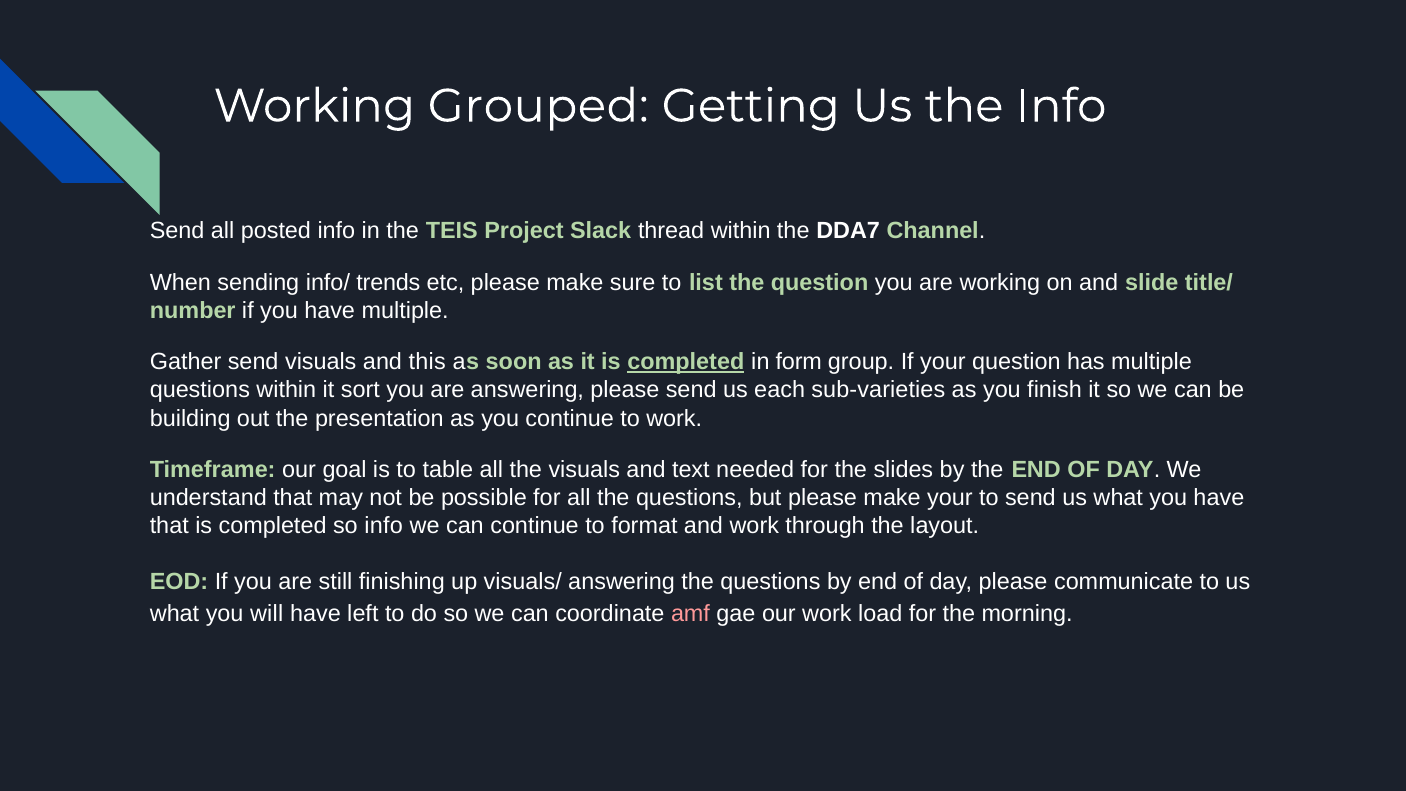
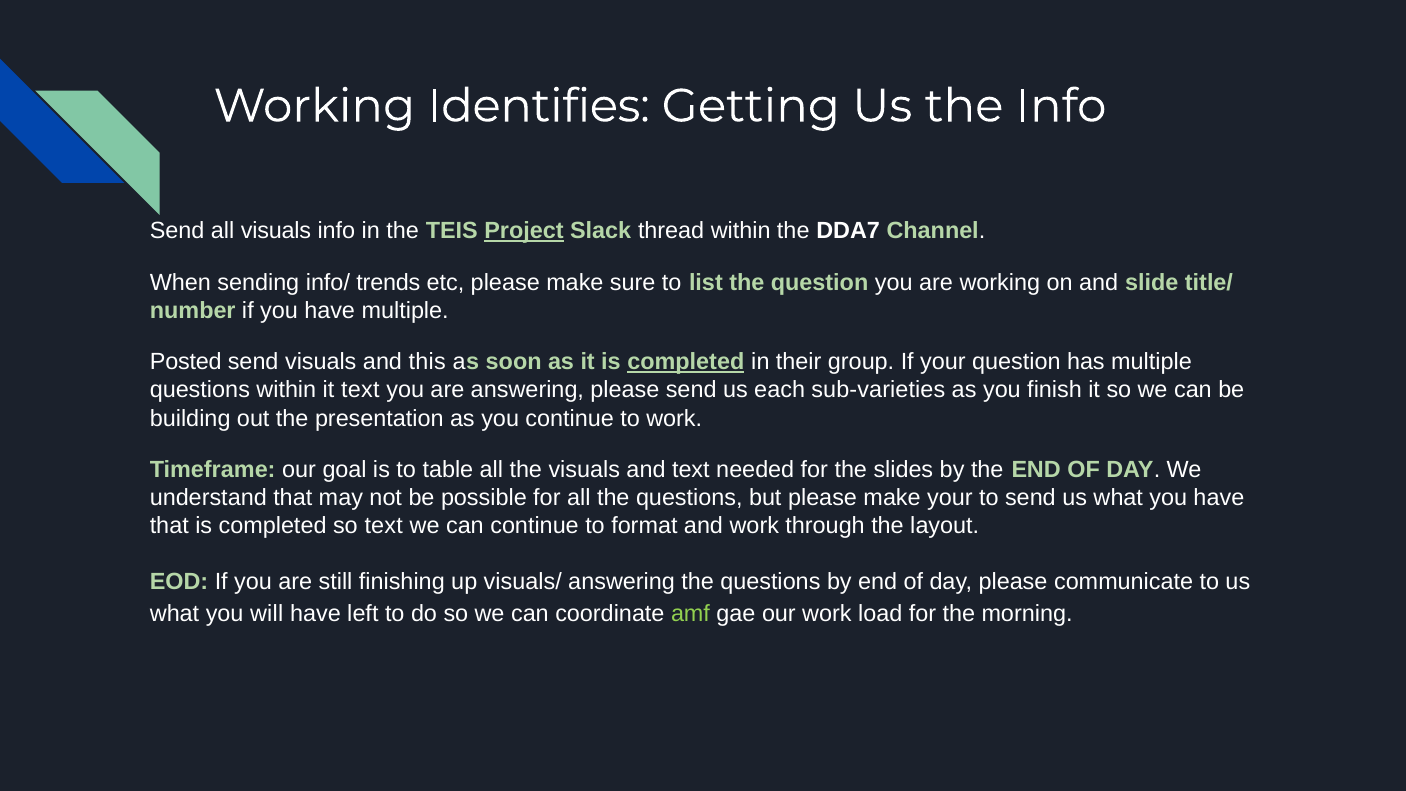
Grouped: Grouped -> Identifies
all posted: posted -> visuals
Project underline: none -> present
Gather: Gather -> Posted
form: form -> their
it sort: sort -> text
so info: info -> text
amf colour: pink -> light green
